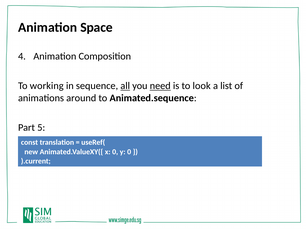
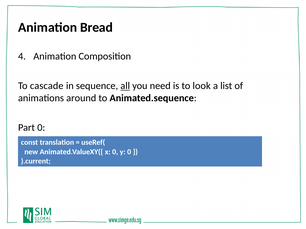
Space: Space -> Bread
working: working -> cascade
need underline: present -> none
Part 5: 5 -> 0
